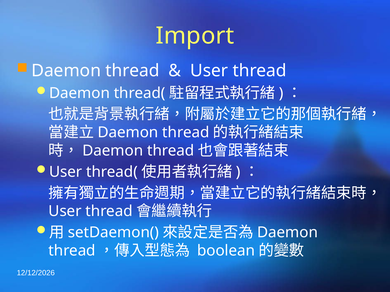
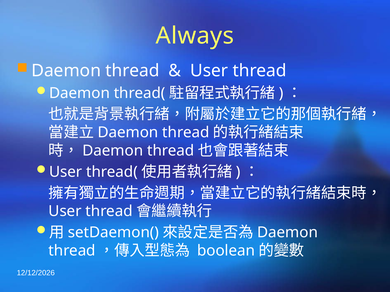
Import: Import -> Always
